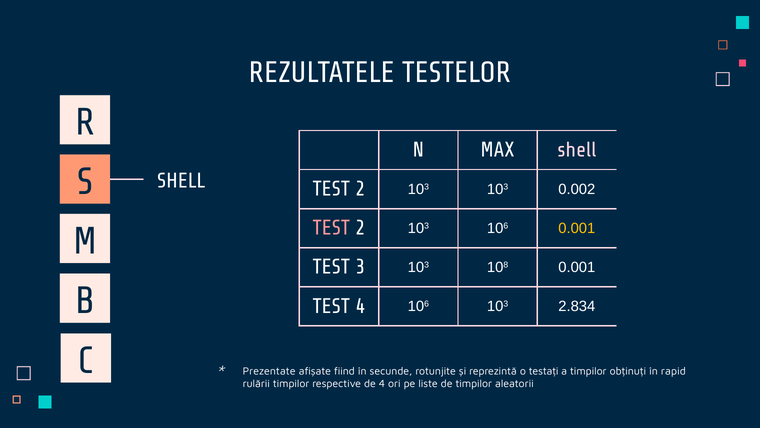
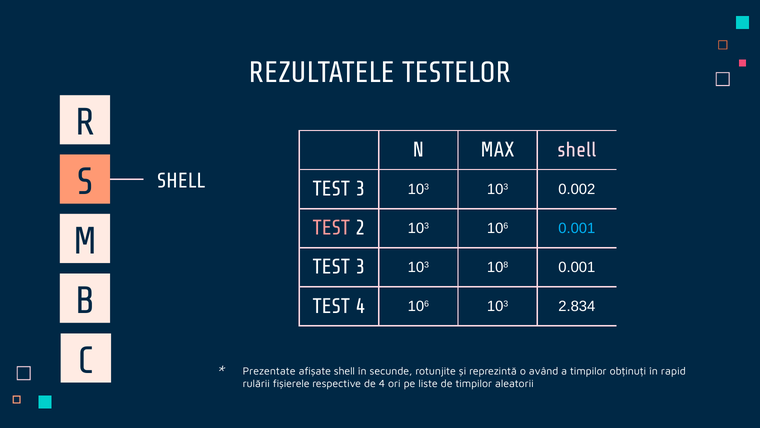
2 at (360, 189): 2 -> 3
0.001 at (577, 228) colour: yellow -> light blue
afișate fiind: fiind -> shell
testați: testați -> având
rulării timpilor: timpilor -> fișierele
